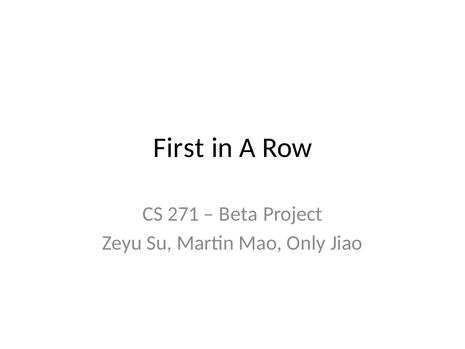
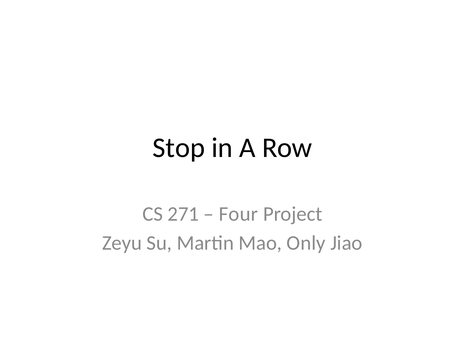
First: First -> Stop
Beta: Beta -> Four
